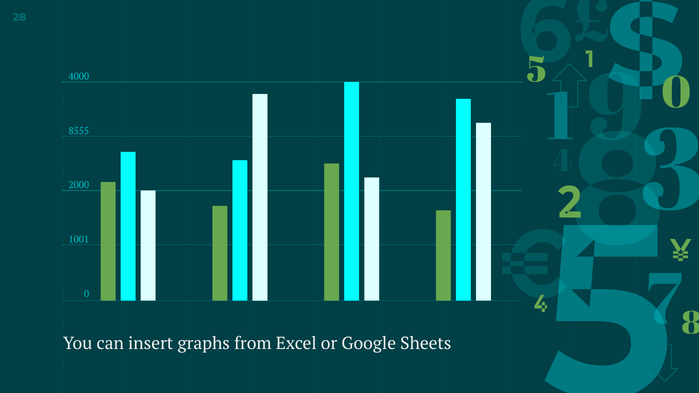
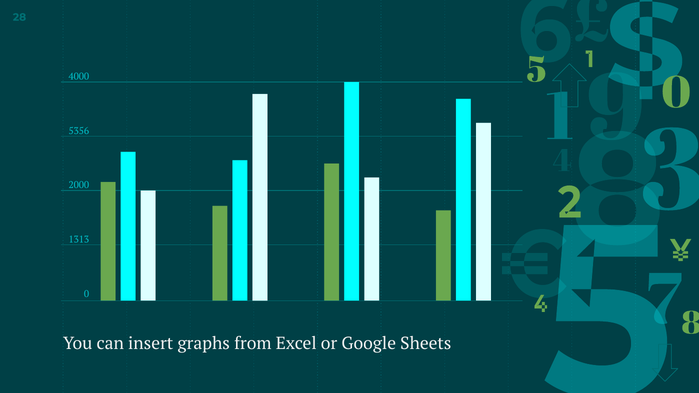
8555: 8555 -> 5356
1001: 1001 -> 1313
